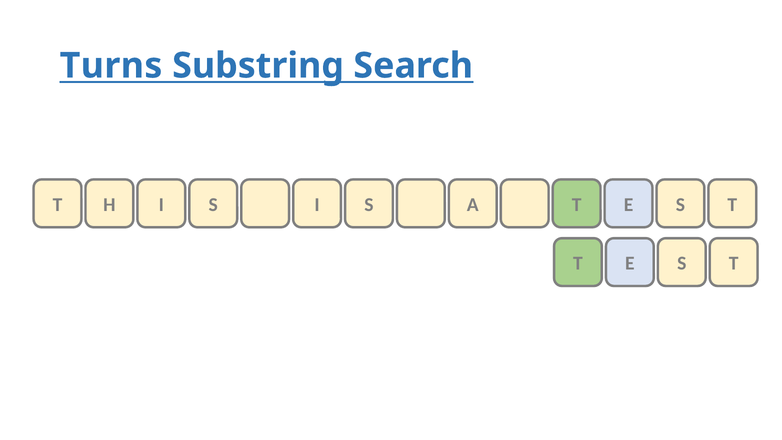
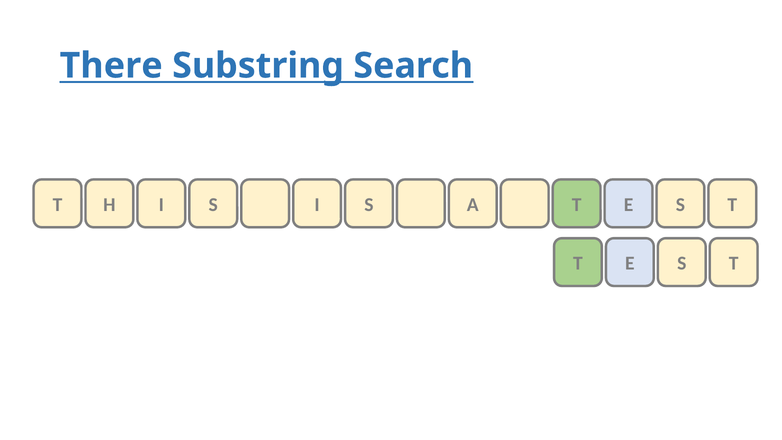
Turns: Turns -> There
